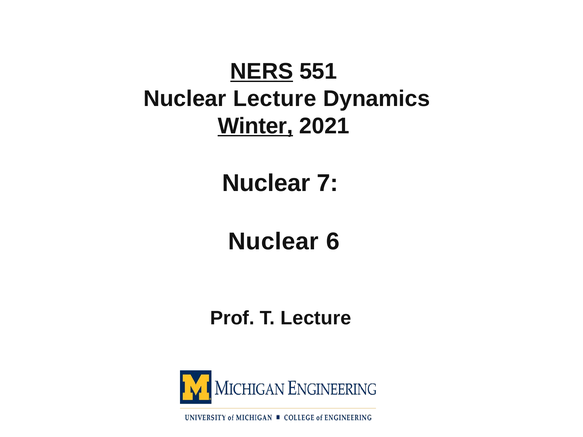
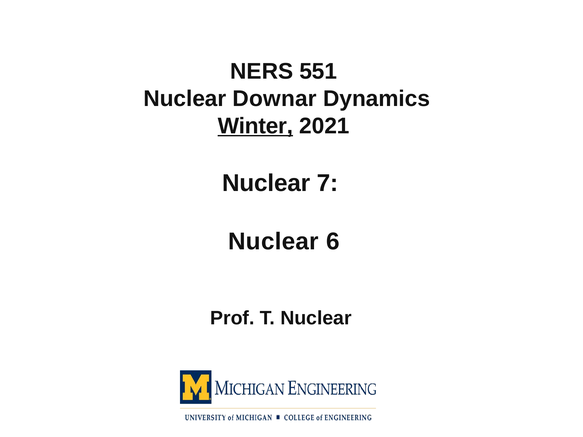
NERS underline: present -> none
Nuclear Lecture: Lecture -> Downar
T Lecture: Lecture -> Nuclear
